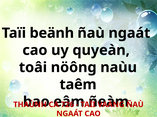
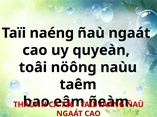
beänh: beänh -> naéng
